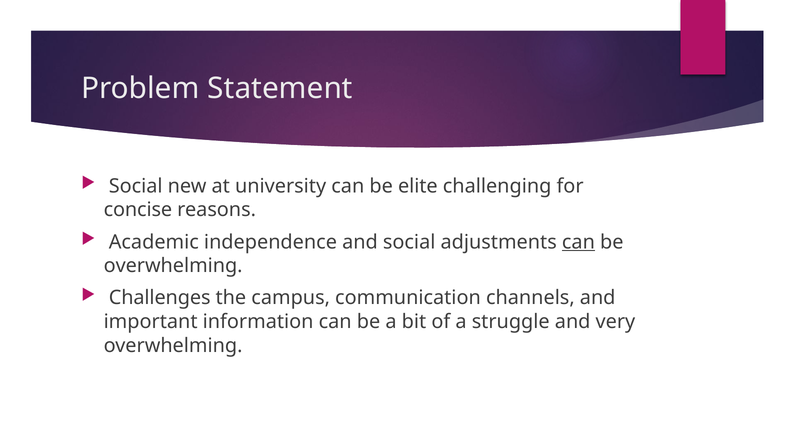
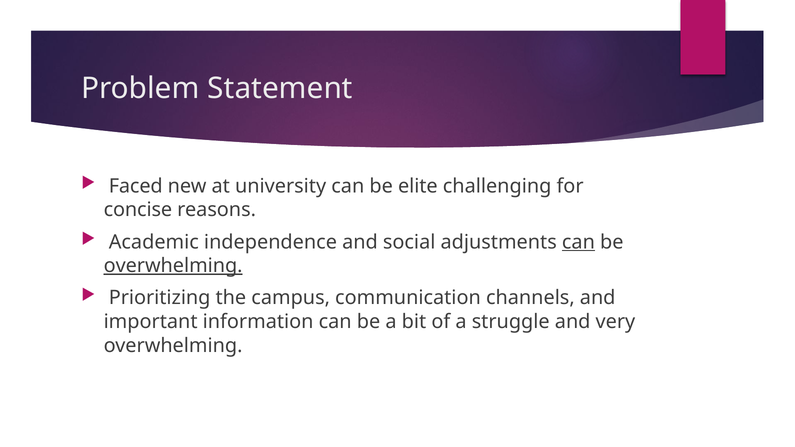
Social at (136, 186): Social -> Faced
overwhelming at (173, 266) underline: none -> present
Challenges: Challenges -> Prioritizing
